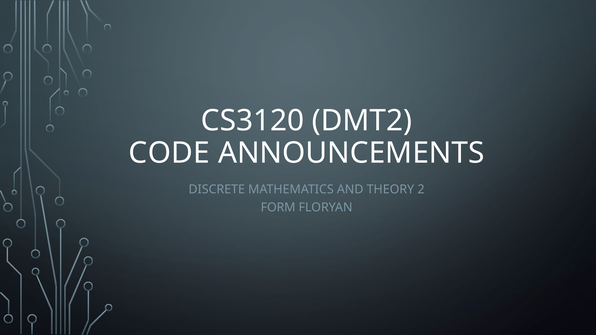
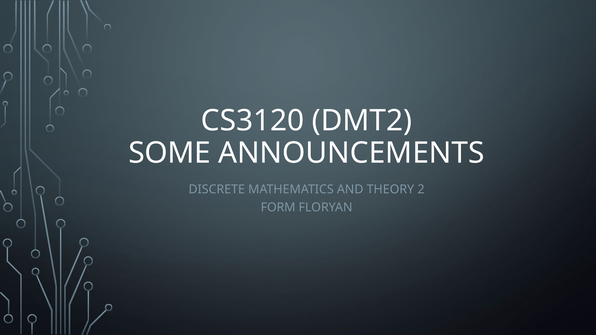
CODE: CODE -> SOME
